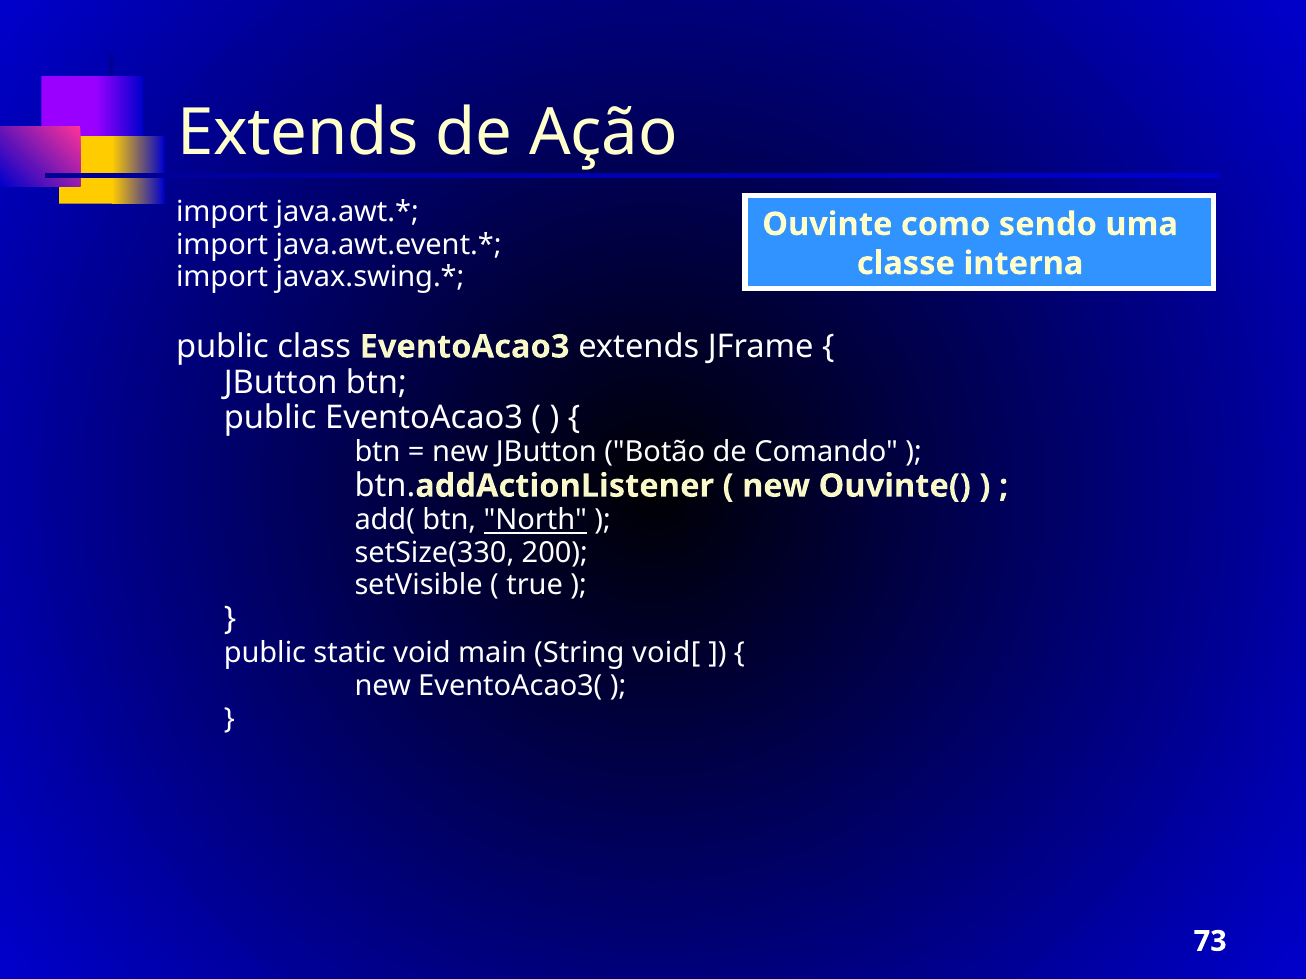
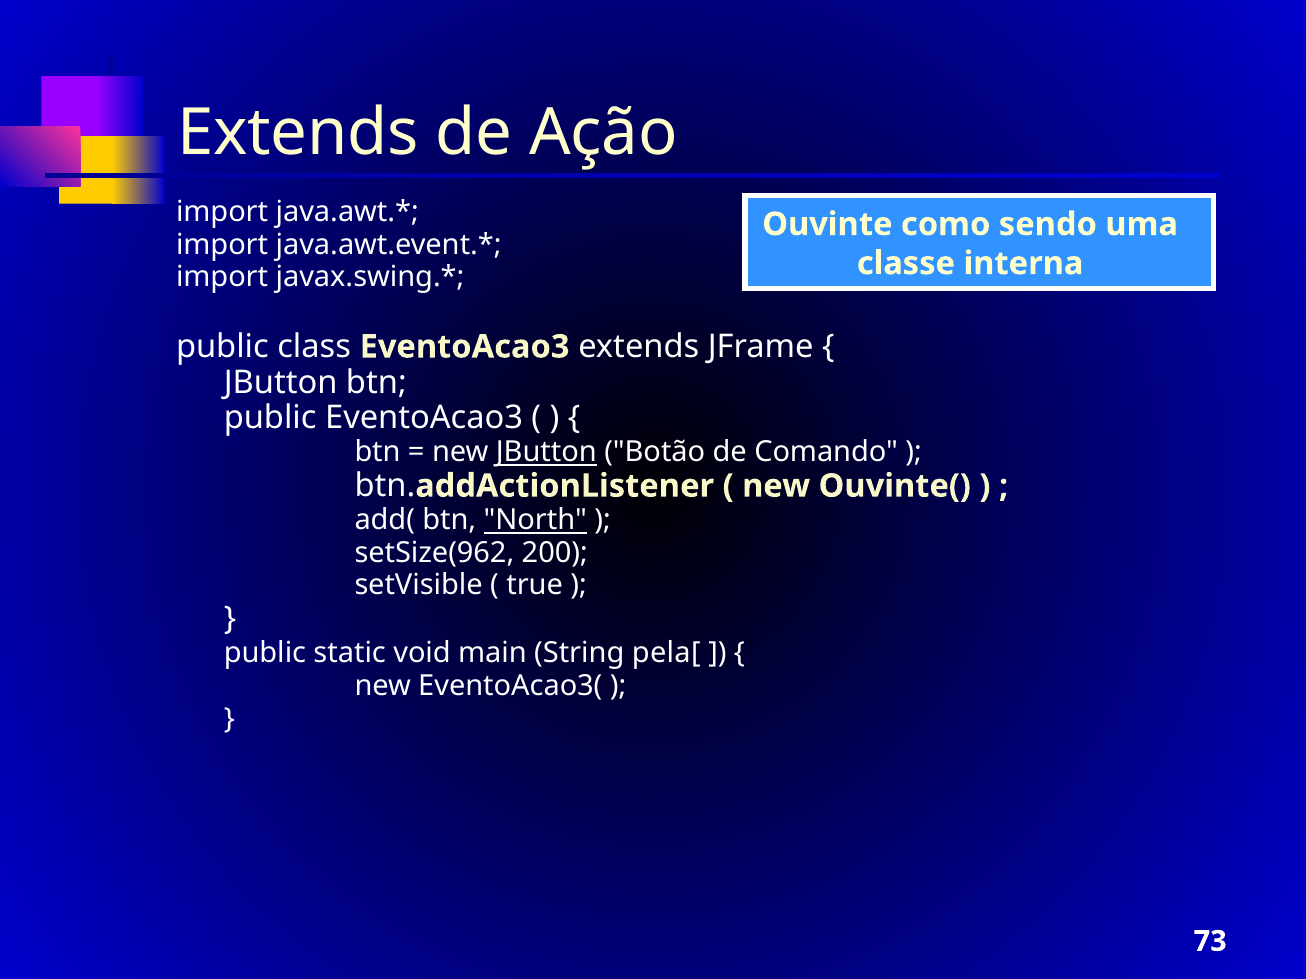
JButton at (546, 452) underline: none -> present
setSize(330: setSize(330 -> setSize(962
void[: void[ -> pela[
